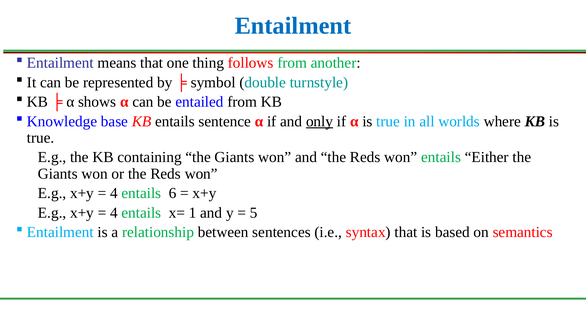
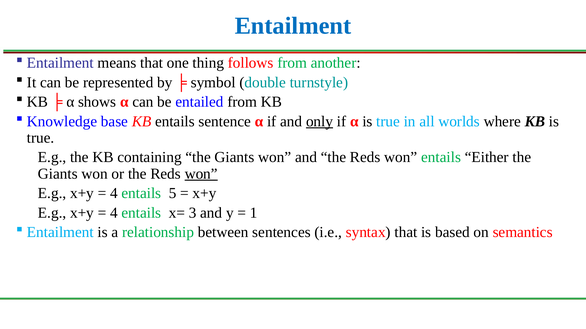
won at (201, 174) underline: none -> present
6: 6 -> 5
1: 1 -> 3
5: 5 -> 1
